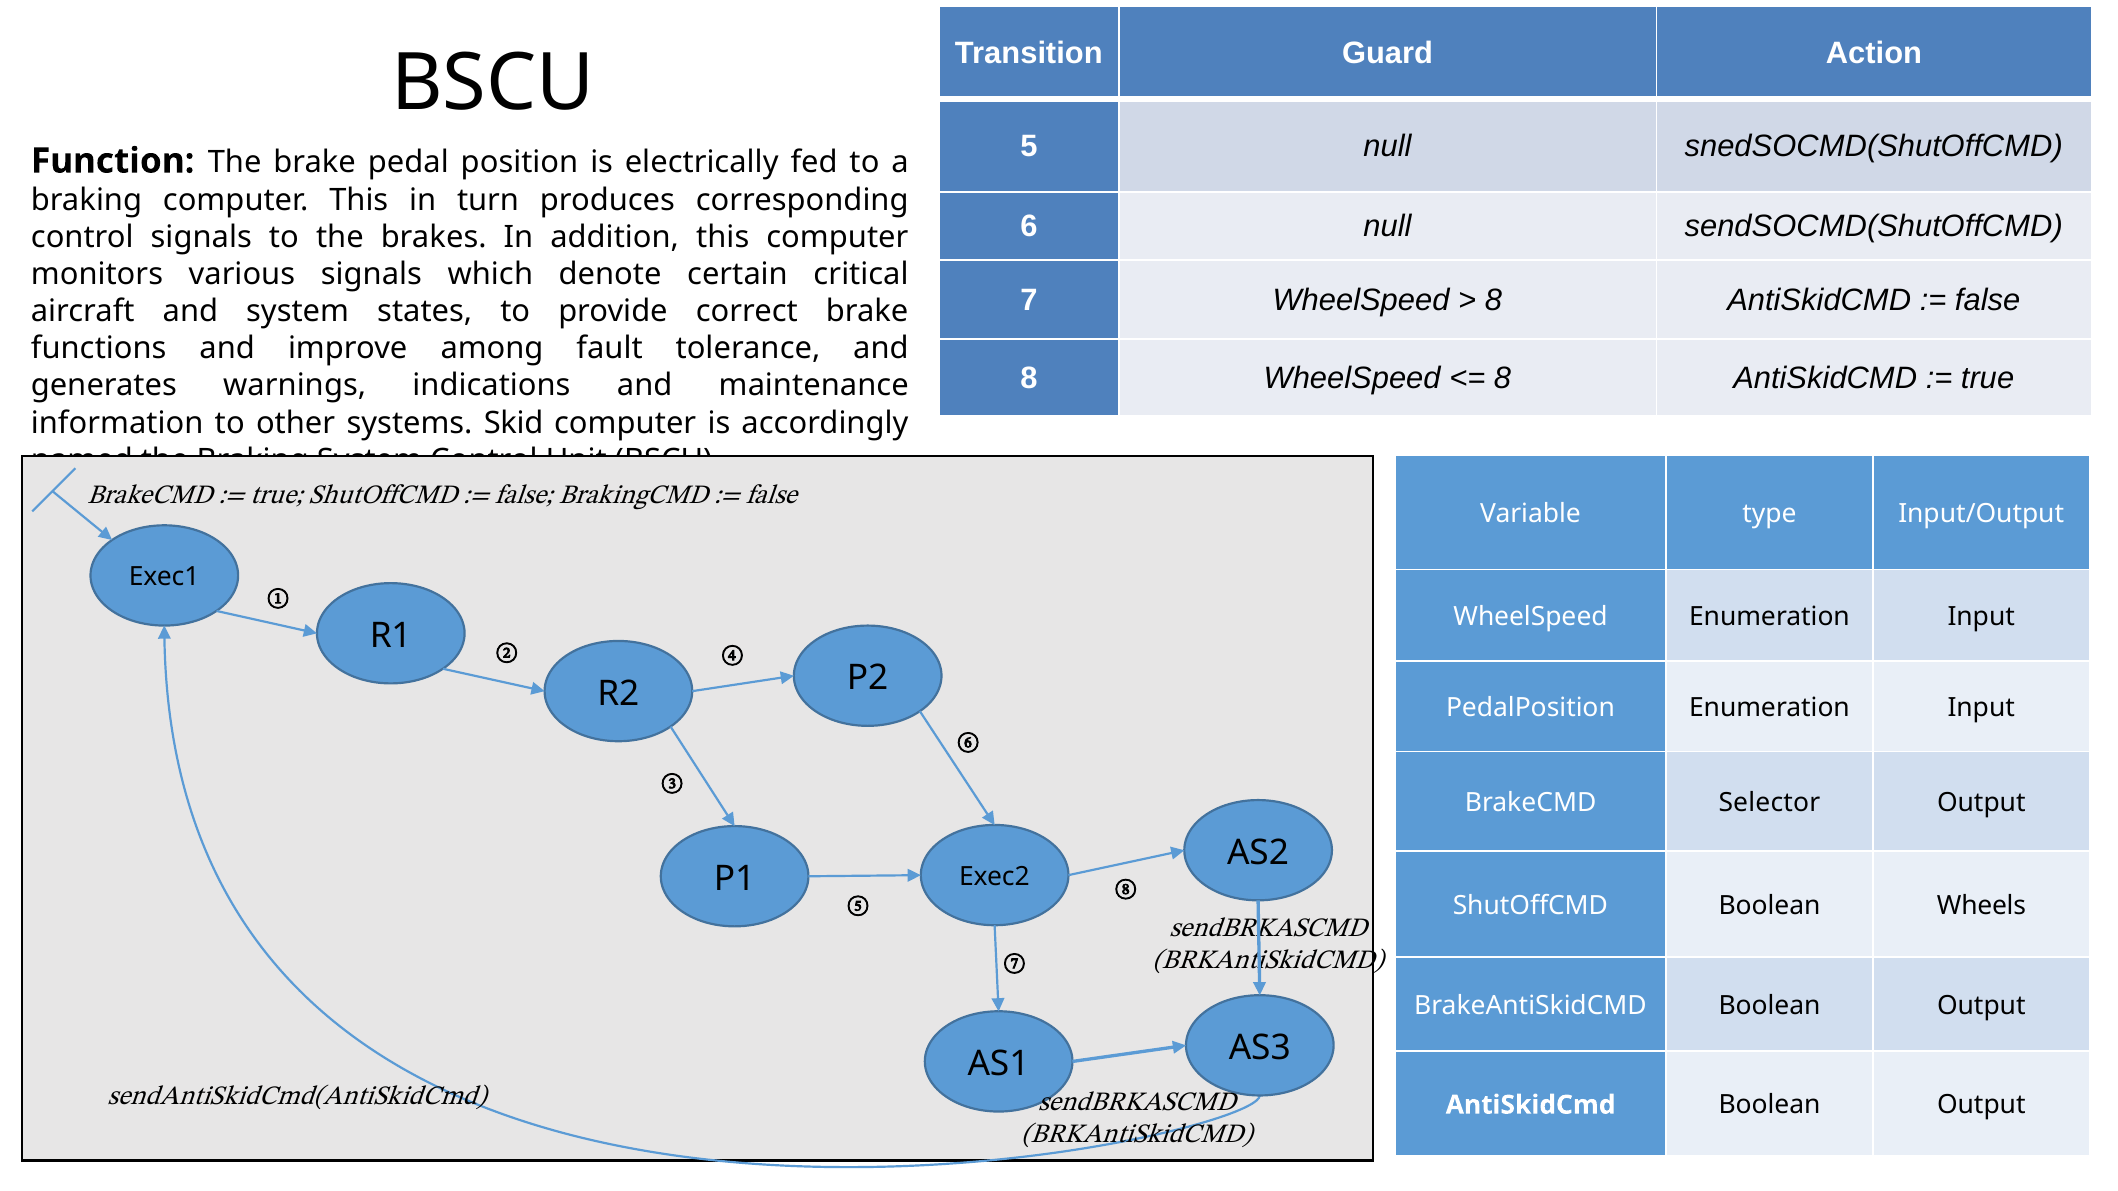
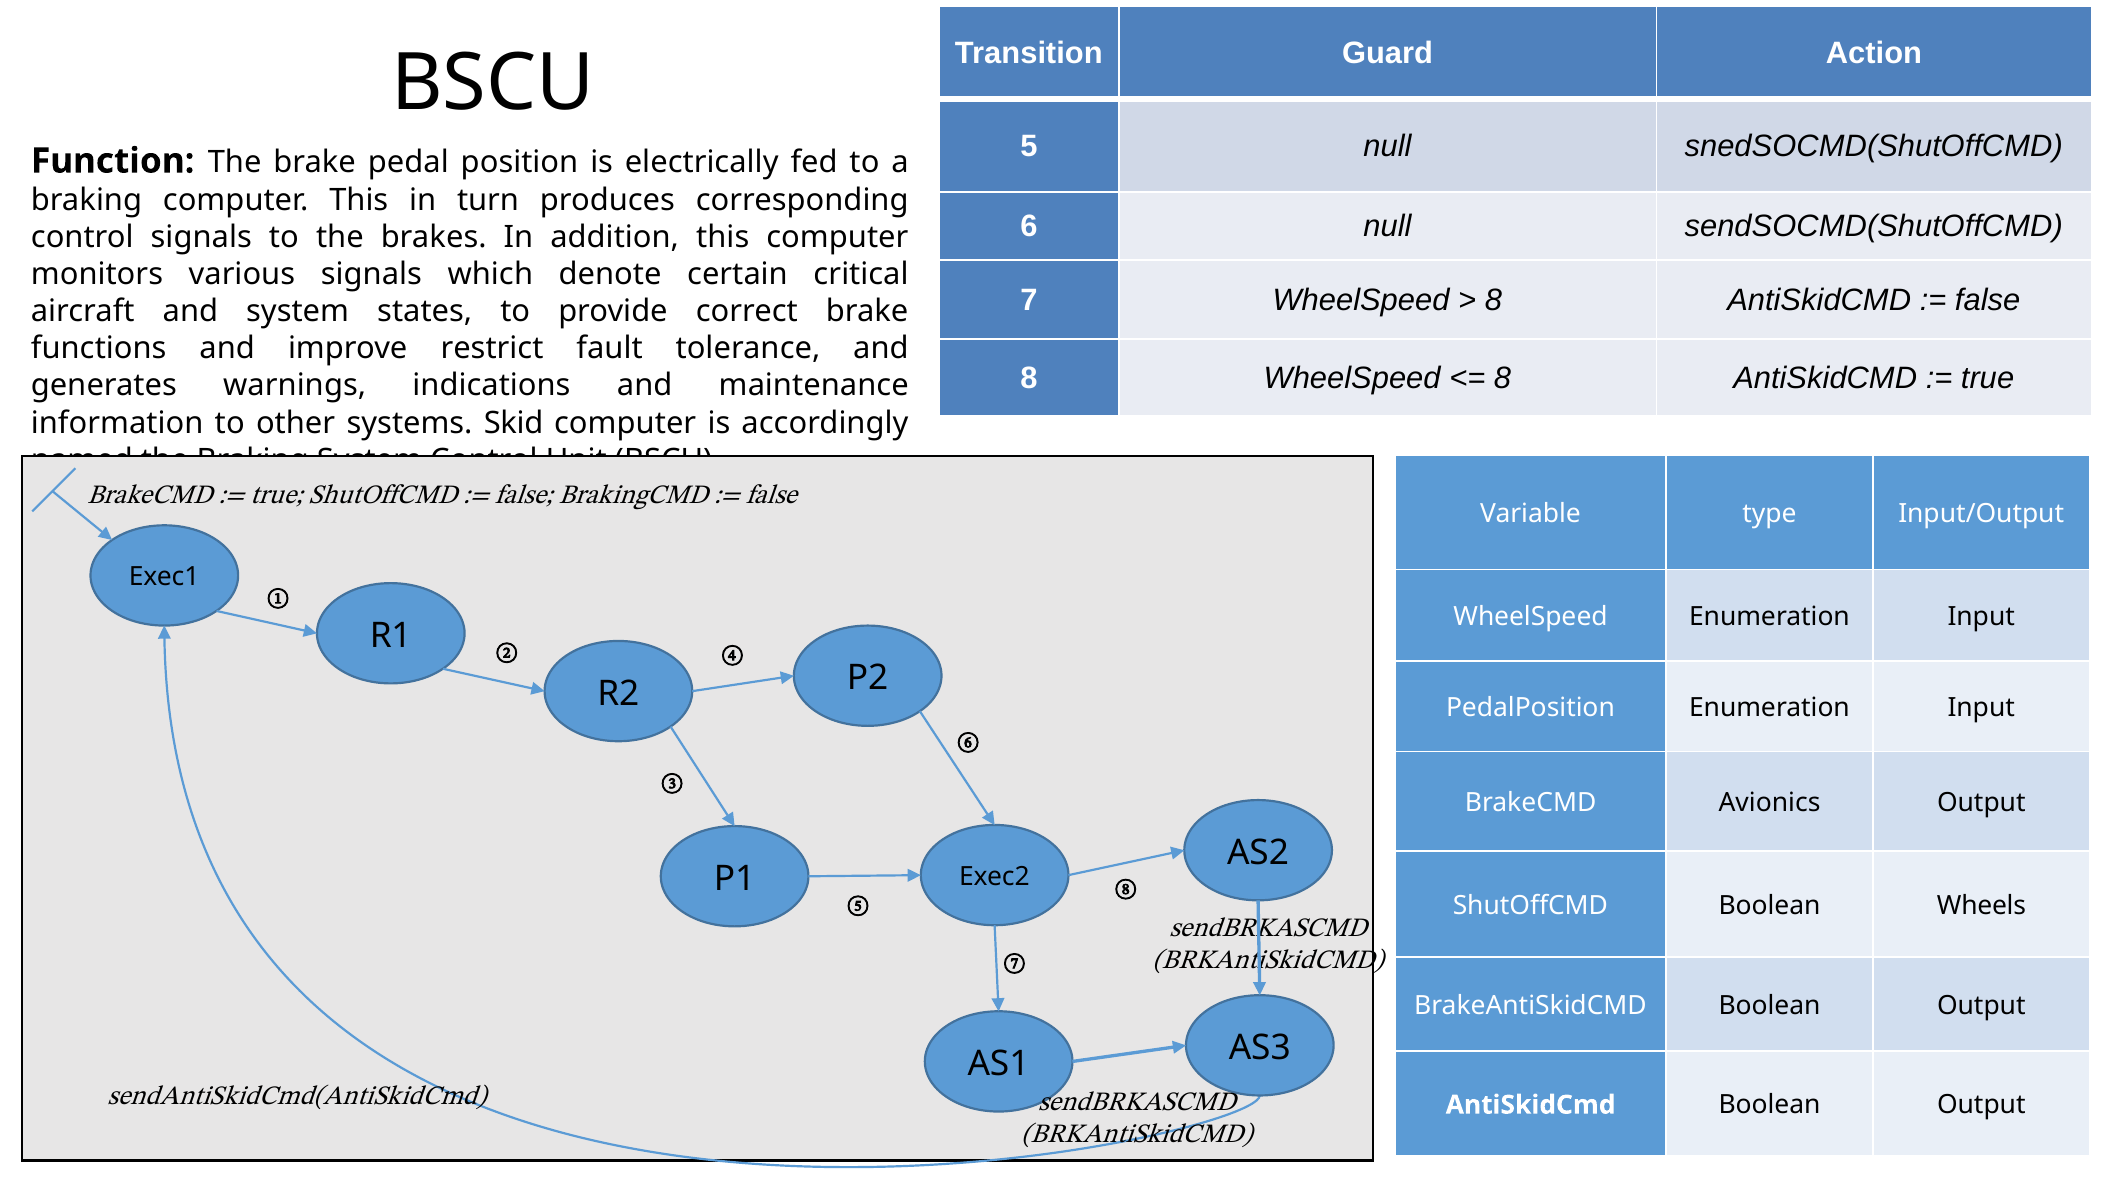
among: among -> restrict
Selector: Selector -> Avionics
